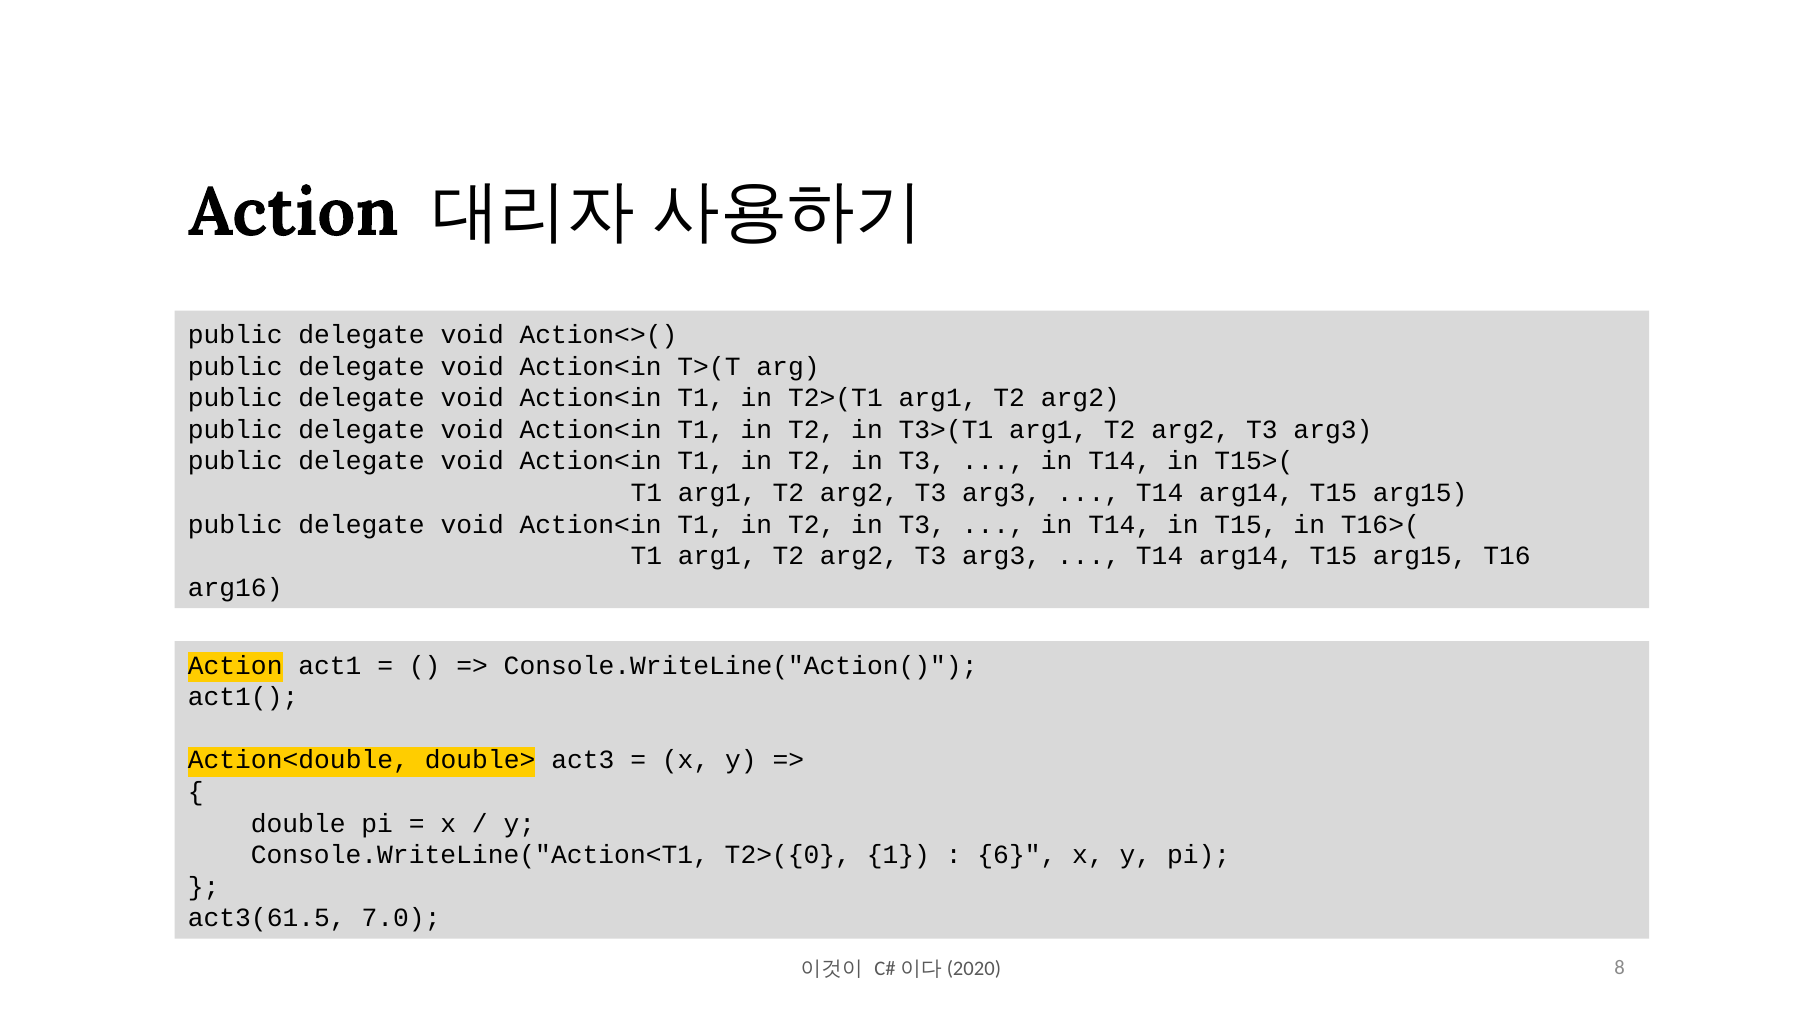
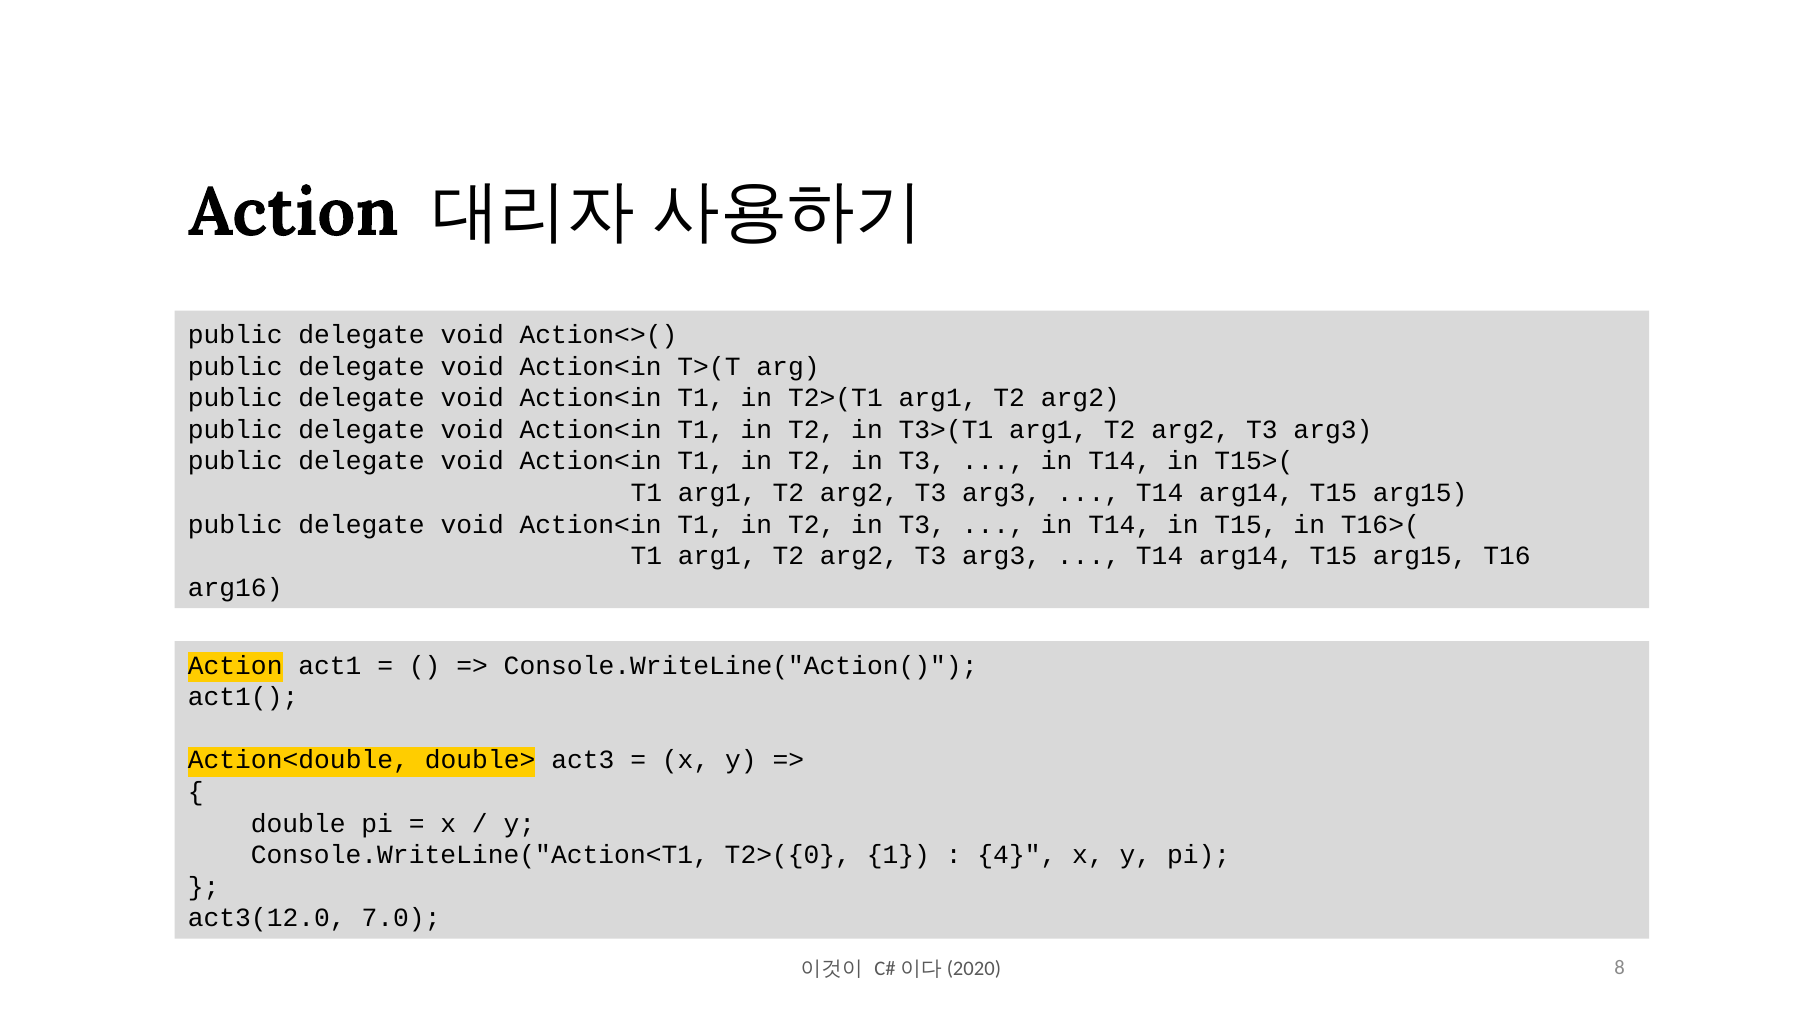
6: 6 -> 4
act3(61.5: act3(61.5 -> act3(12.0
